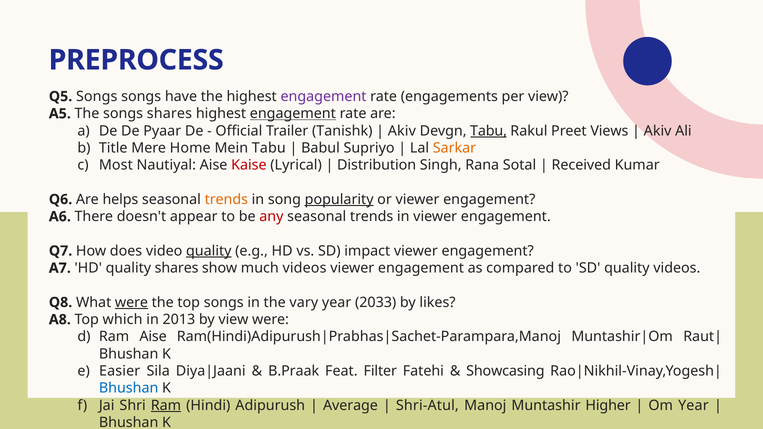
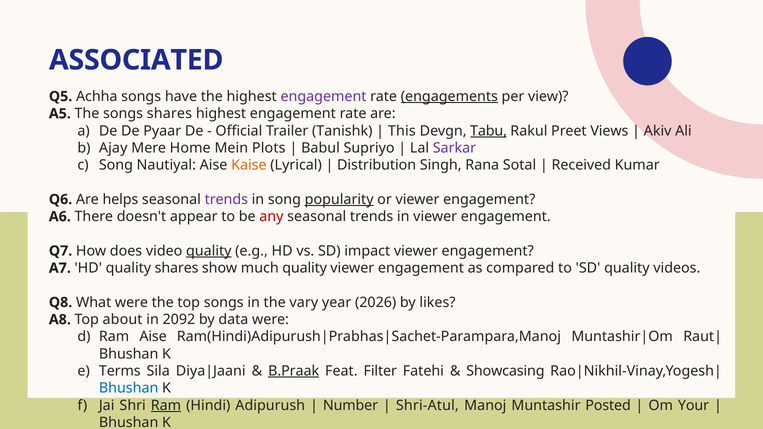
PREPROCESS: PREPROCESS -> ASSOCIATED
Q5 Songs: Songs -> Achha
engagements underline: none -> present
engagement at (293, 114) underline: present -> none
Akiv at (402, 131): Akiv -> This
Title: Title -> Ajay
Mein Tabu: Tabu -> Plots
Sarkar colour: orange -> purple
Most at (116, 165): Most -> Song
Kaise colour: red -> orange
trends at (226, 200) colour: orange -> purple
much videos: videos -> quality
were at (132, 303) underline: present -> none
2033: 2033 -> 2026
which: which -> about
2013: 2013 -> 2092
by view: view -> data
Easier: Easier -> Terms
B.Praak underline: none -> present
Average: Average -> Number
Higher: Higher -> Posted
Om Year: Year -> Your
